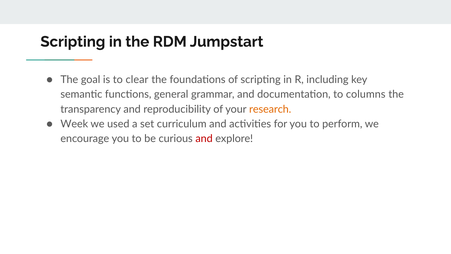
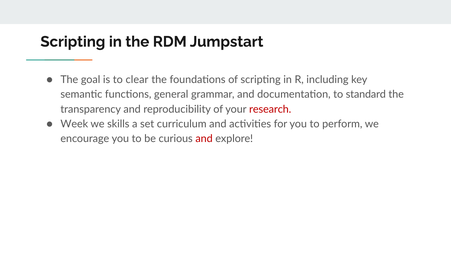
columns: columns -> standard
research colour: orange -> red
used: used -> skills
